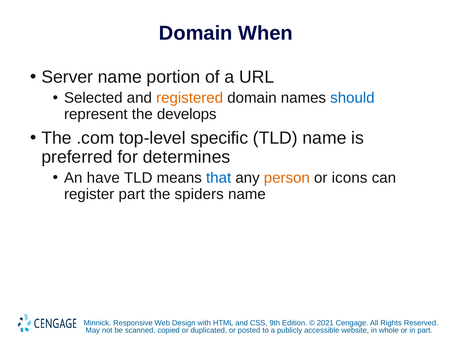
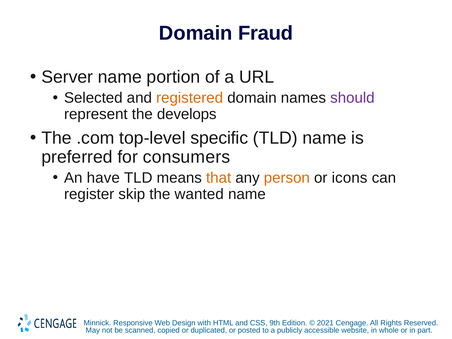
When: When -> Fraud
should colour: blue -> purple
determines: determines -> consumers
that colour: blue -> orange
register part: part -> skip
spiders: spiders -> wanted
